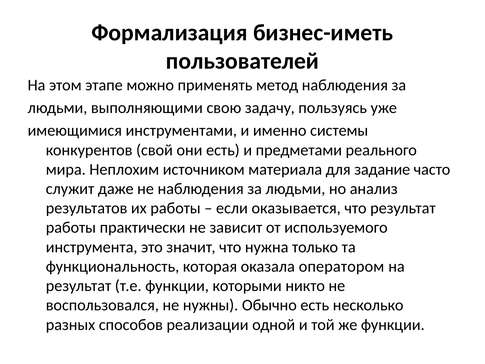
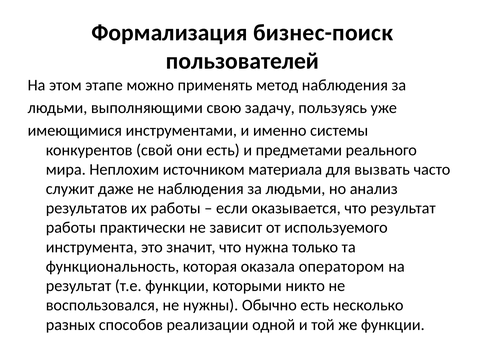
бизнес-иметь: бизнес-иметь -> бизнес-поиск
задание: задание -> вызвать
